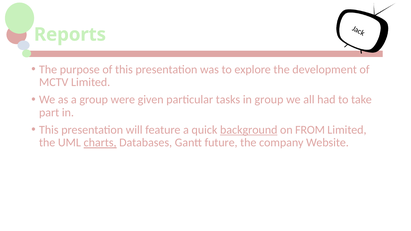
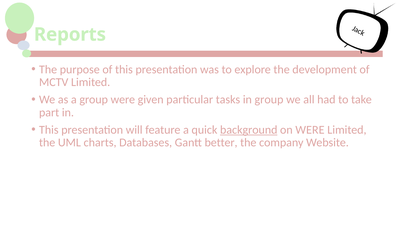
on FROM: FROM -> WERE
charts underline: present -> none
future: future -> better
